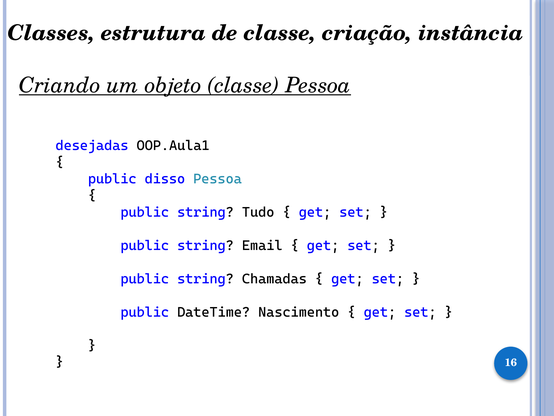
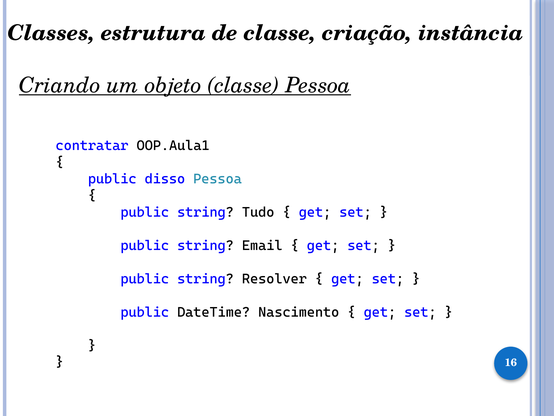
desejadas: desejadas -> contratar
Chamadas: Chamadas -> Resolver
